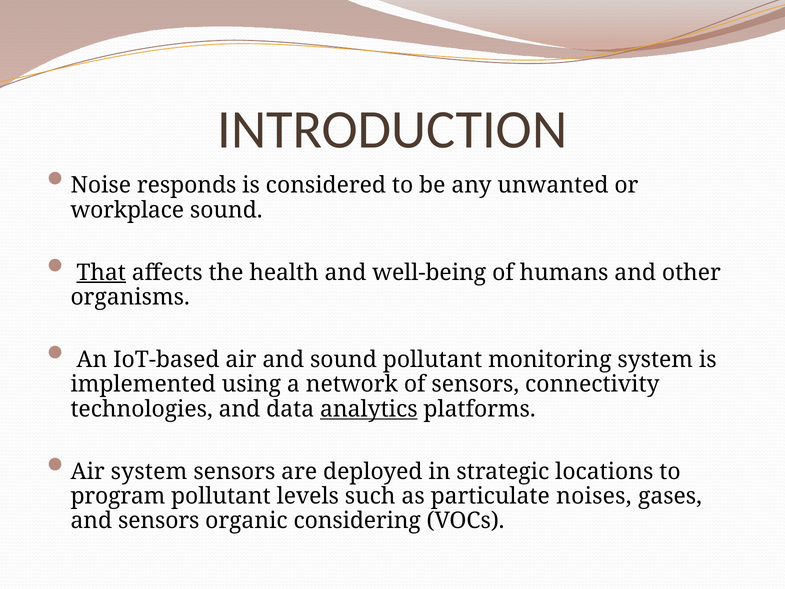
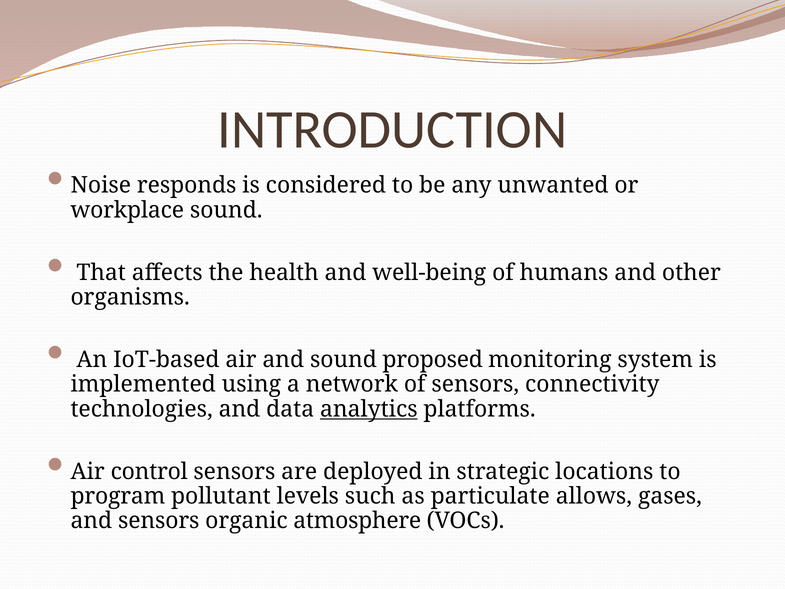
That underline: present -> none
sound pollutant: pollutant -> proposed
Air system: system -> control
noises: noises -> allows
considering: considering -> atmosphere
